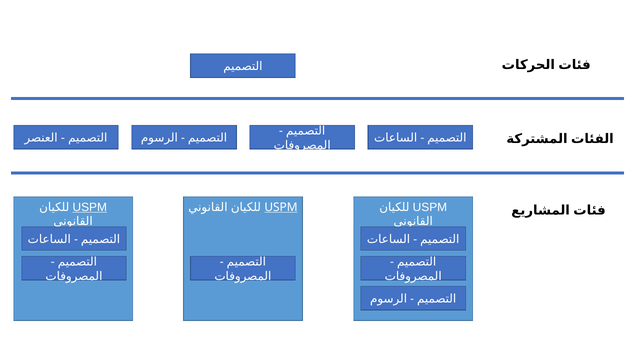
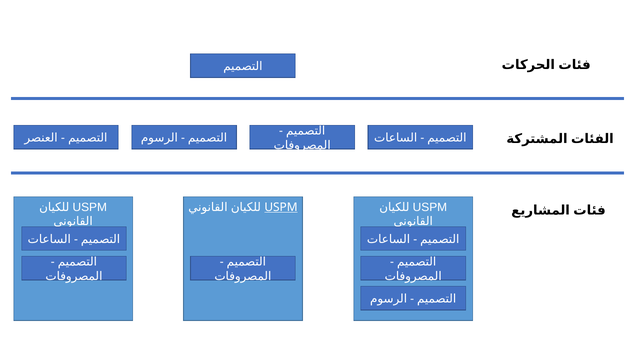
USPM at (90, 207) underline: present -> none
